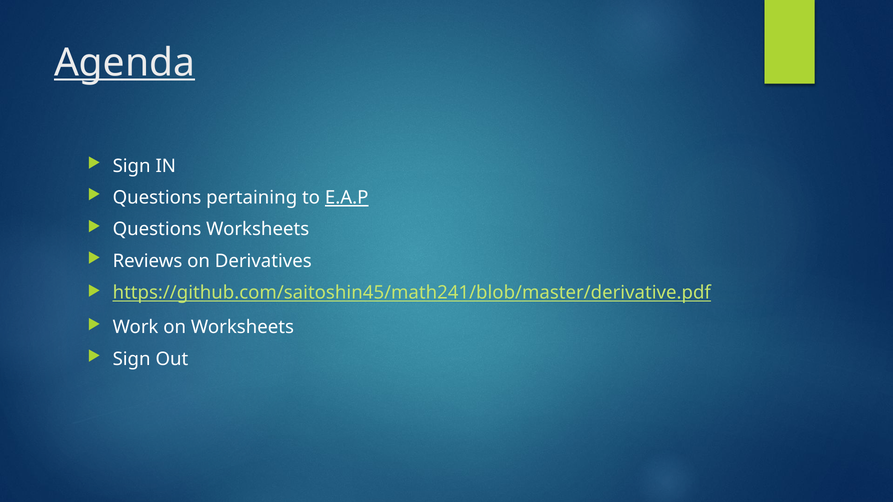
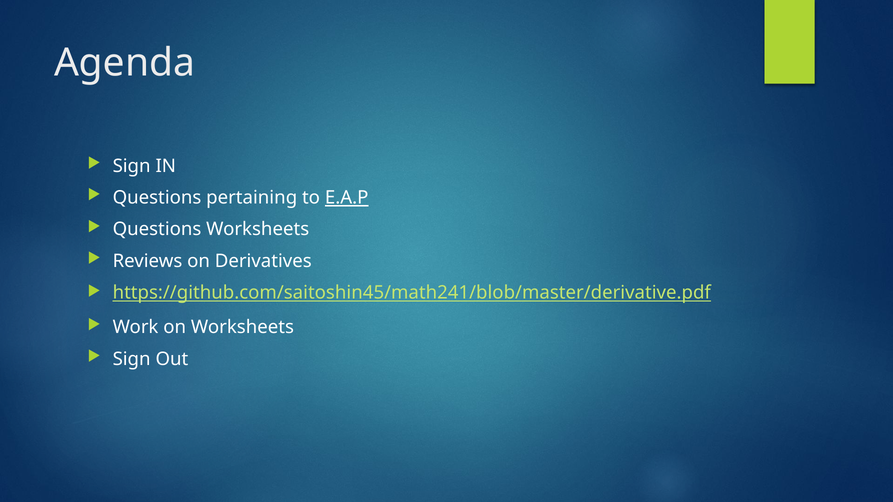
Agenda underline: present -> none
